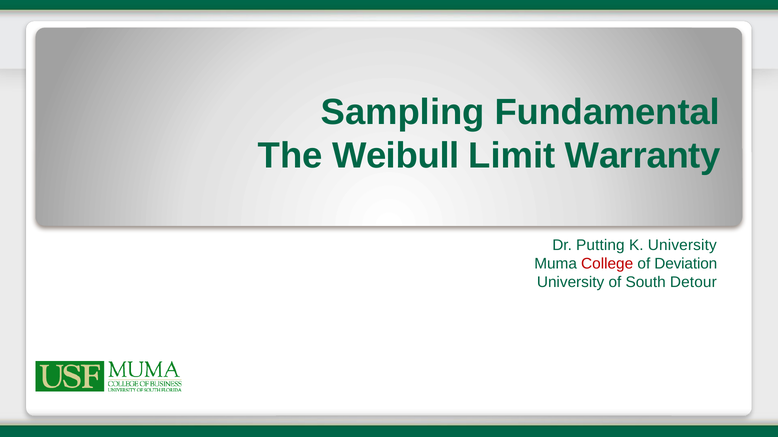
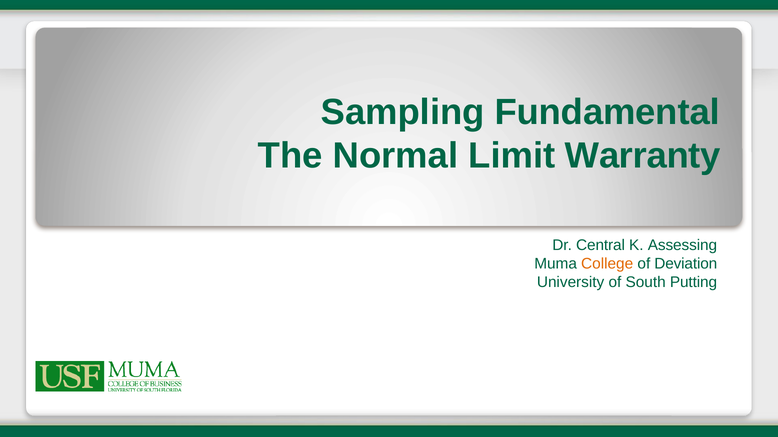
Weibull: Weibull -> Normal
Putting: Putting -> Central
K University: University -> Assessing
College colour: red -> orange
Detour: Detour -> Putting
